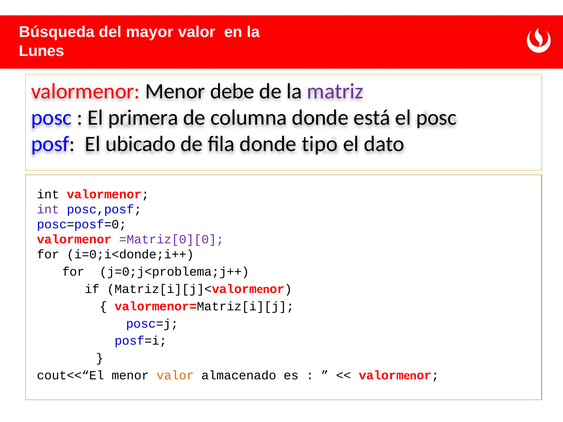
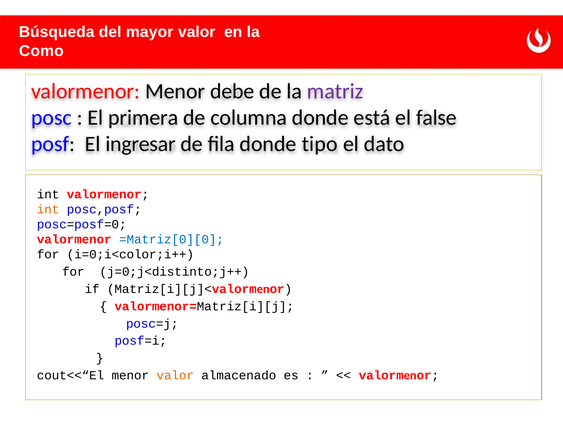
Lunes: Lunes -> Como
el posc: posc -> false
ubicado: ubicado -> ingresar
int at (48, 209) colour: purple -> orange
=Matriz[0][0 colour: purple -> blue
i=0;i<donde;i++: i=0;i<donde;i++ -> i=0;i<color;i++
j=0;j<problema;j++: j=0;j<problema;j++ -> j=0;j<distinto;j++
